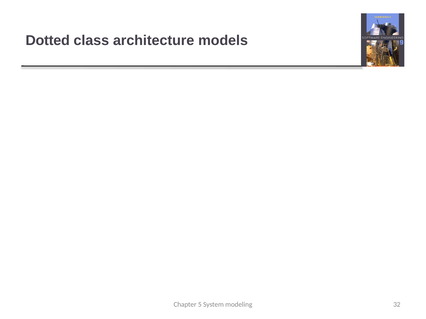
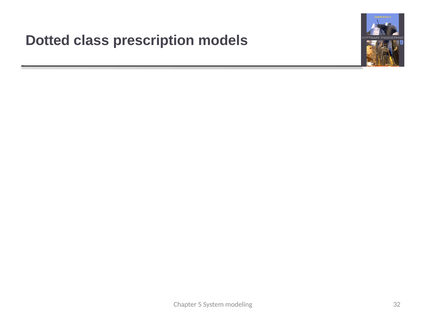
architecture: architecture -> prescription
